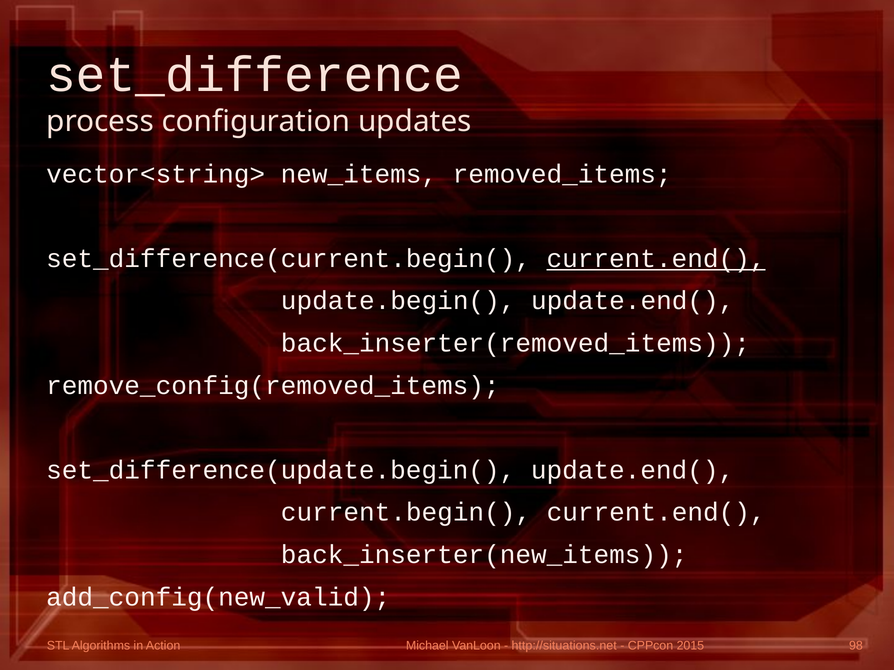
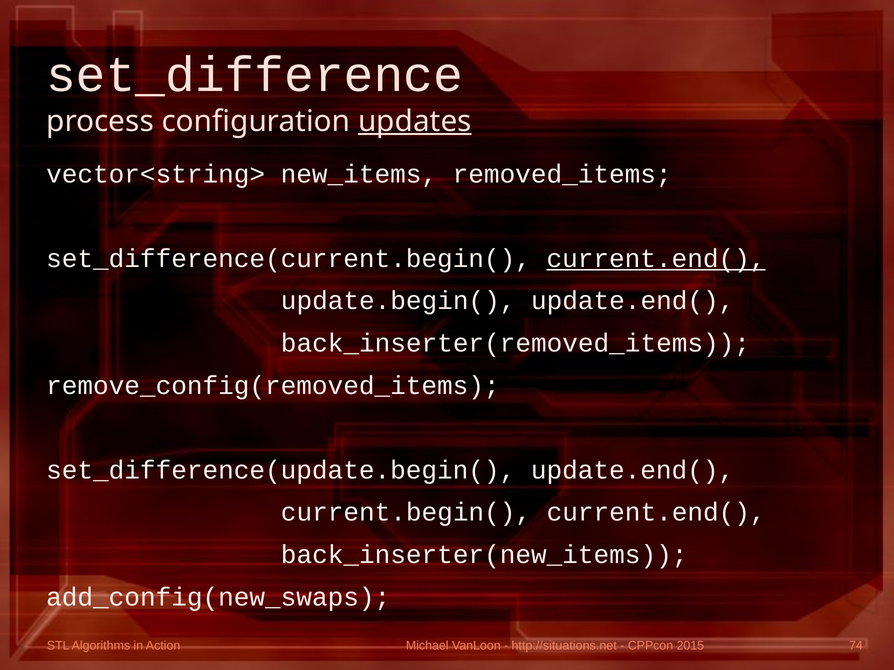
updates underline: none -> present
add_config(new_valid: add_config(new_valid -> add_config(new_swaps
98: 98 -> 74
